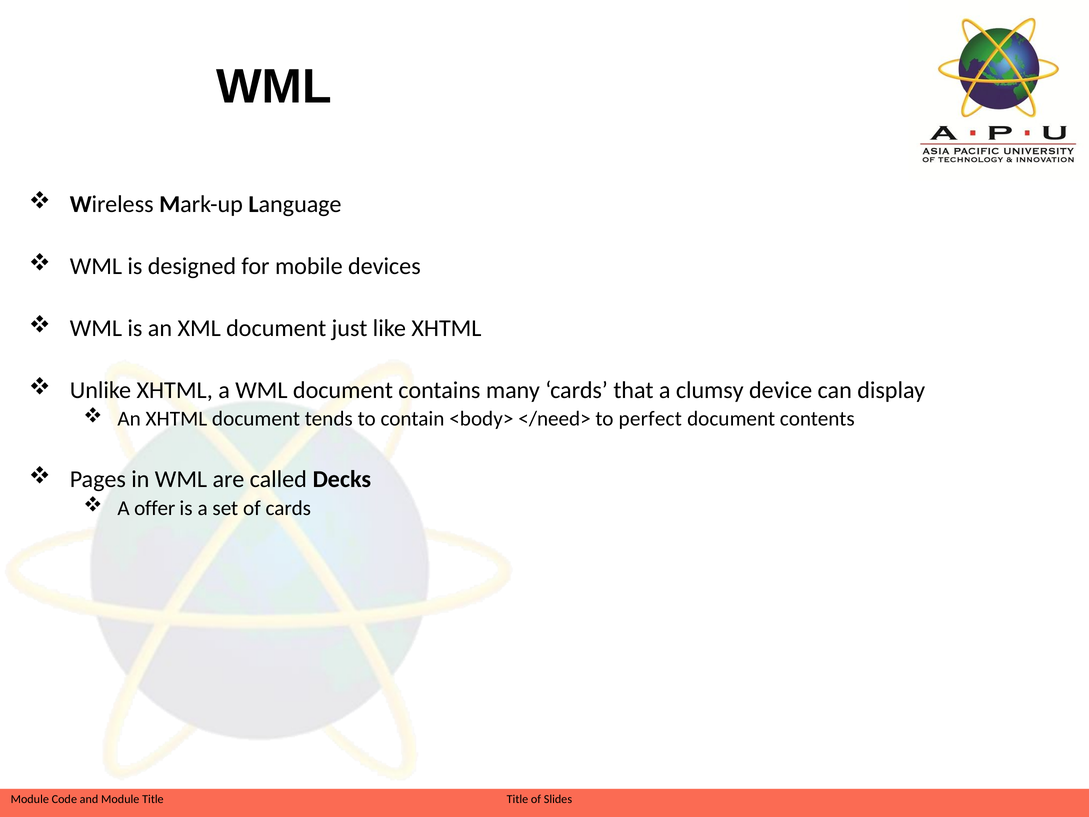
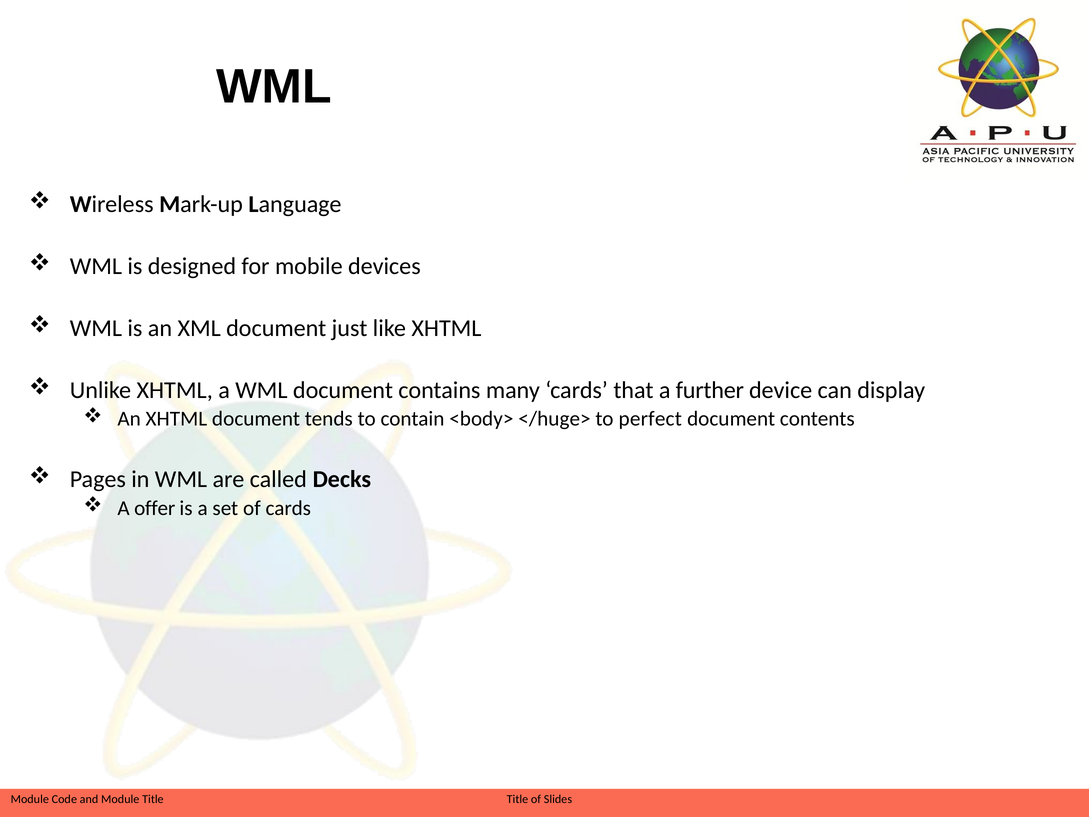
clumsy: clumsy -> further
</need>: </need> -> </huge>
